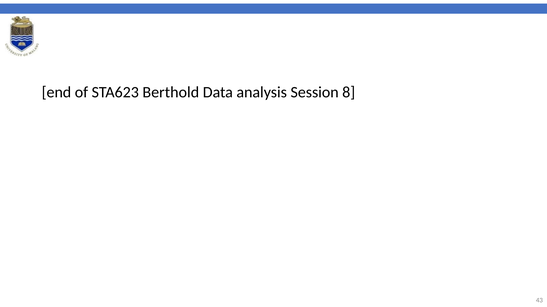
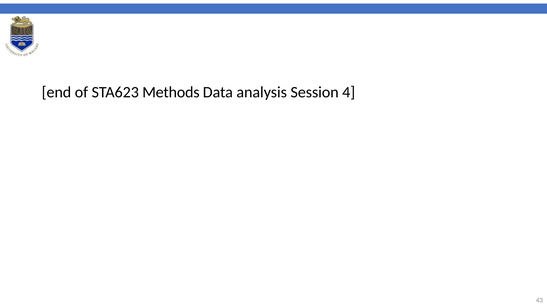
Berthold: Berthold -> Methods
8: 8 -> 4
